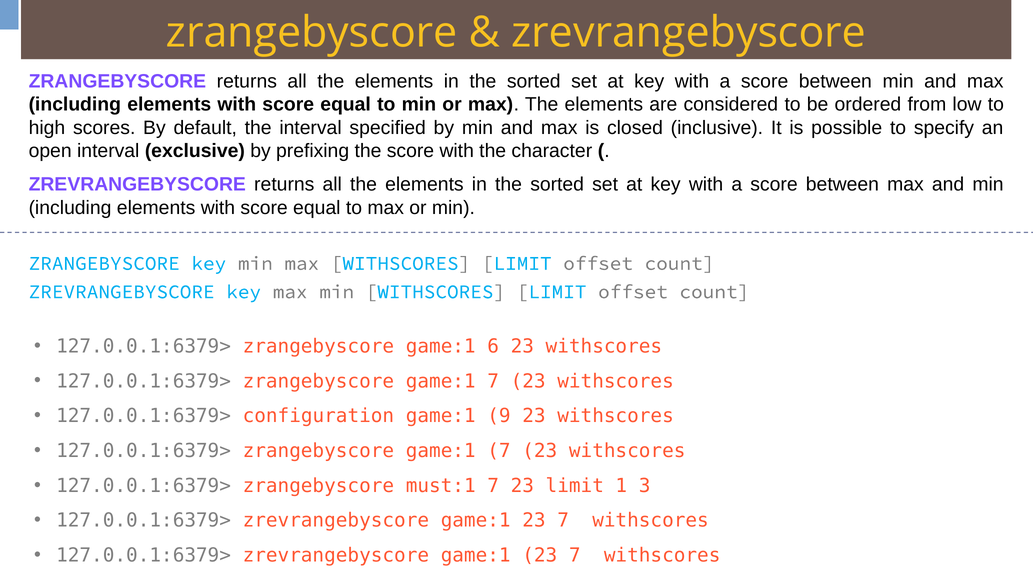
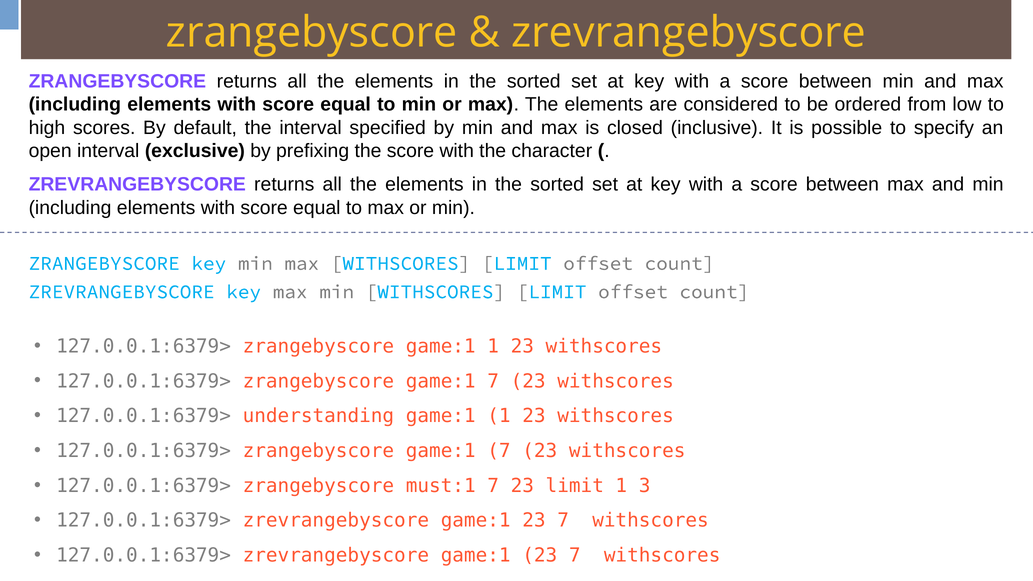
zrangebyscore game:1 6: 6 -> 1
configuration: configuration -> understanding
9 at (499, 416): 9 -> 1
